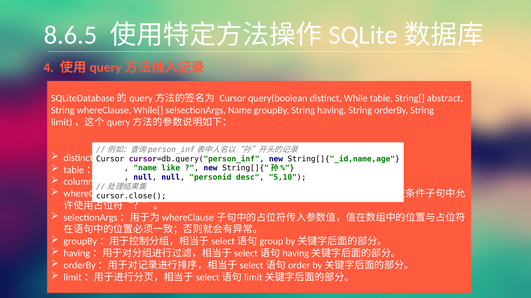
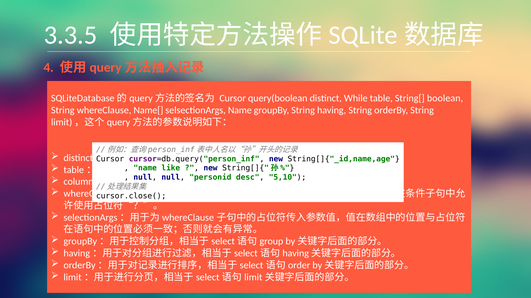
8.6.5: 8.6.5 -> 3.3.5
abstract: abstract -> boolean
While[: While[ -> Name[
